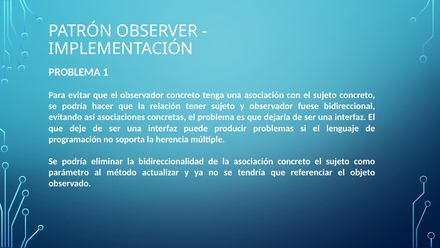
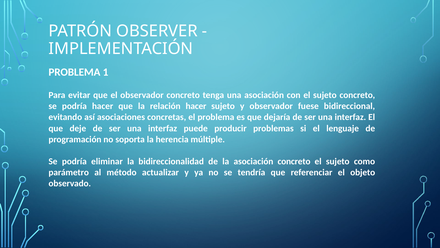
relación tener: tener -> hacer
